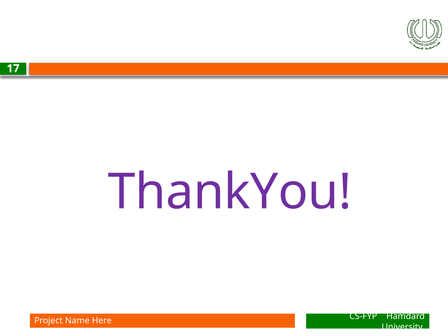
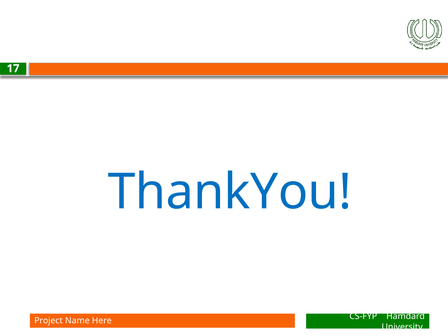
ThankYou colour: purple -> blue
